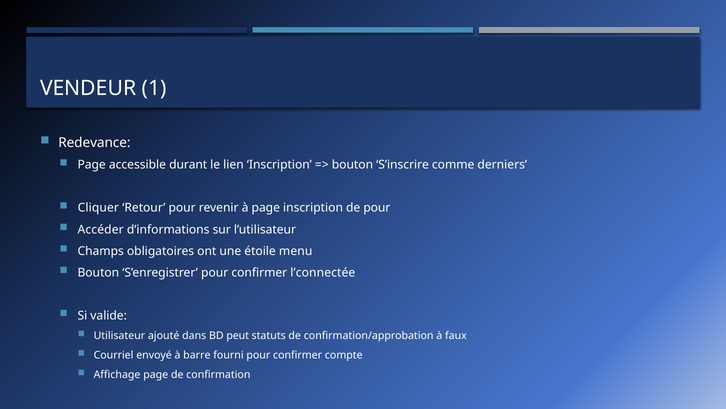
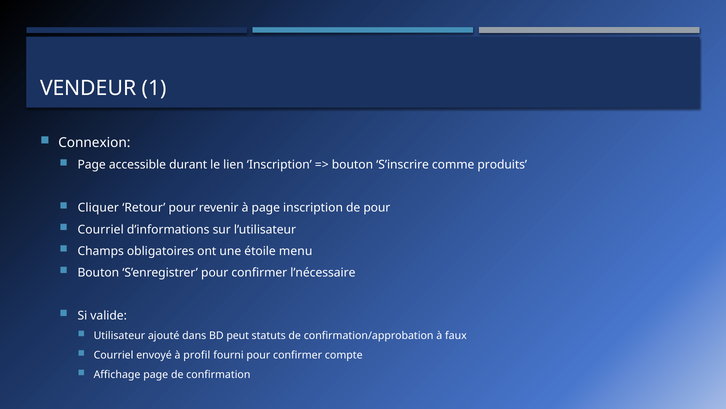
Redevance: Redevance -> Connexion
derniers: derniers -> produits
Accéder at (101, 229): Accéder -> Courriel
l’connectée: l’connectée -> l’nécessaire
barre: barre -> profil
